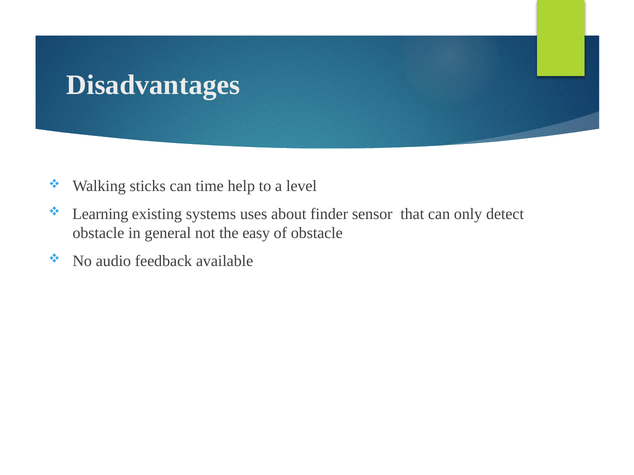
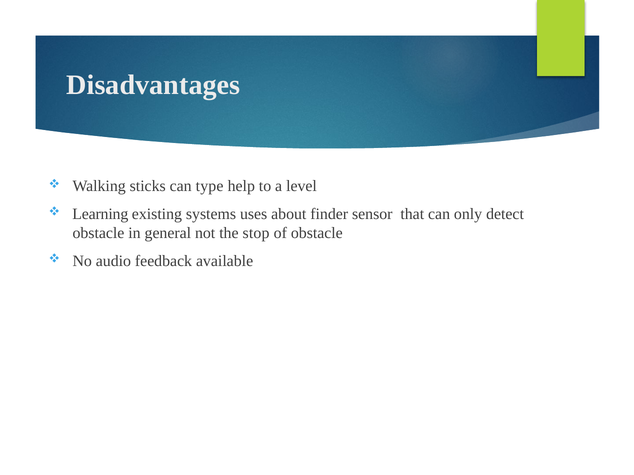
time: time -> type
easy: easy -> stop
